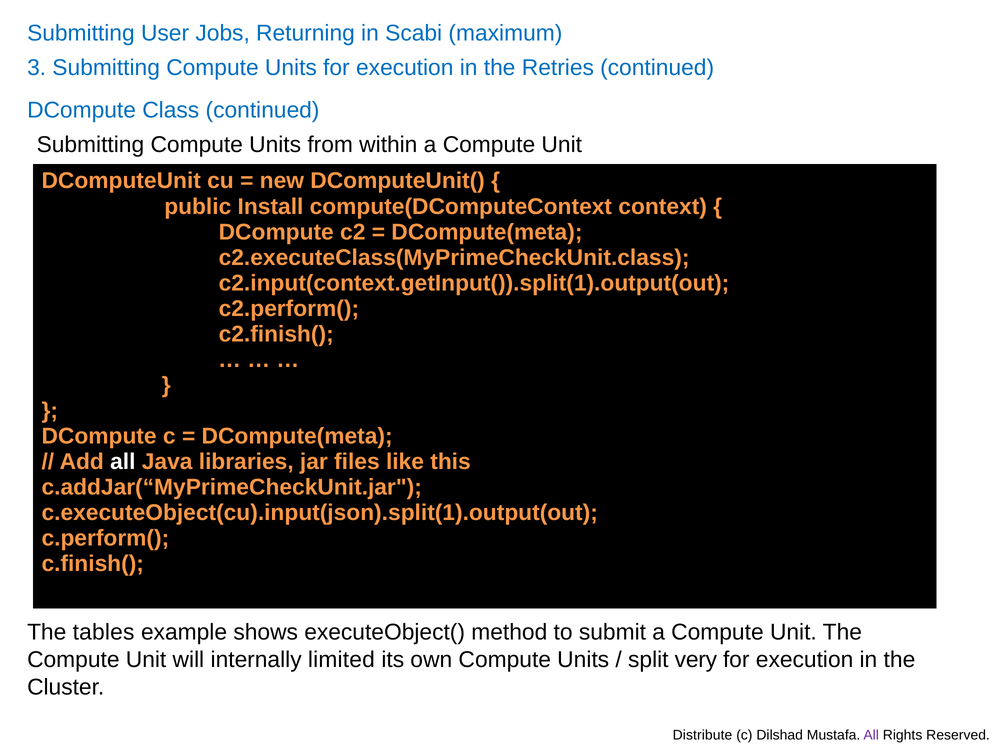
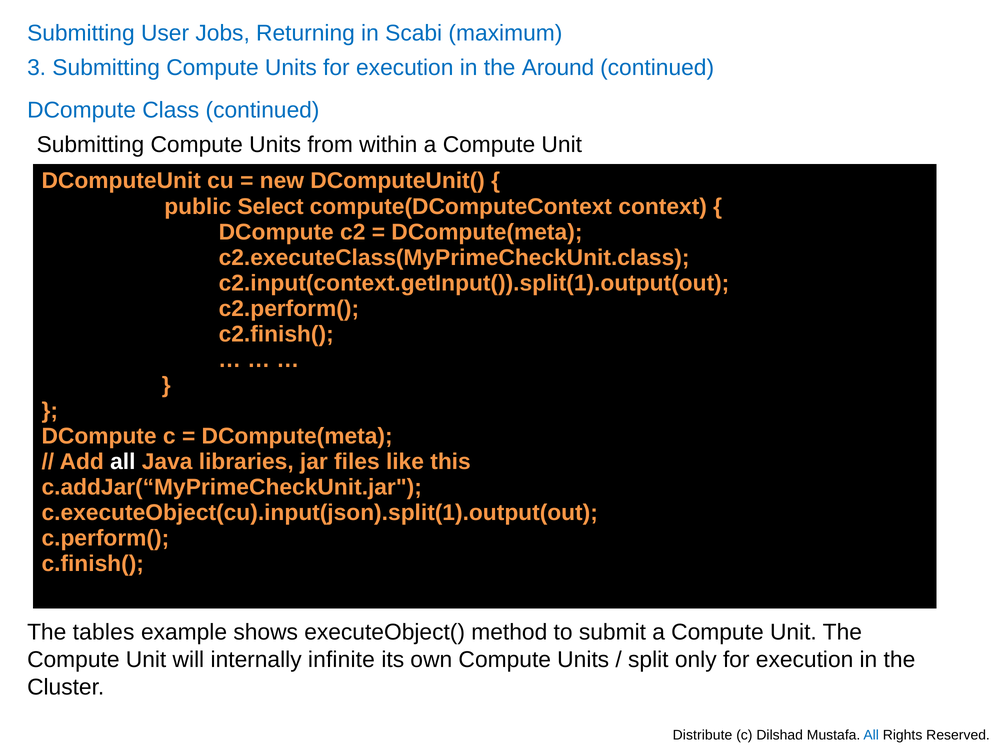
Retries: Retries -> Around
Install: Install -> Select
limited: limited -> infinite
very: very -> only
All at (871, 735) colour: purple -> blue
